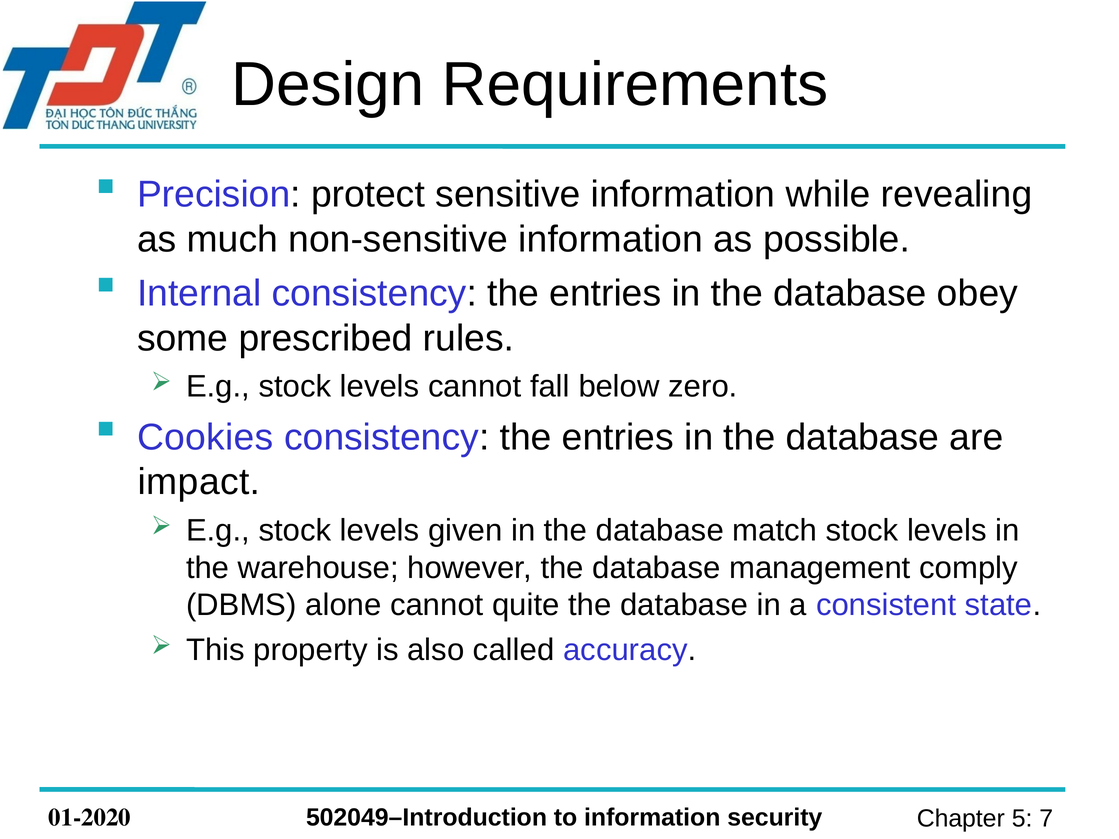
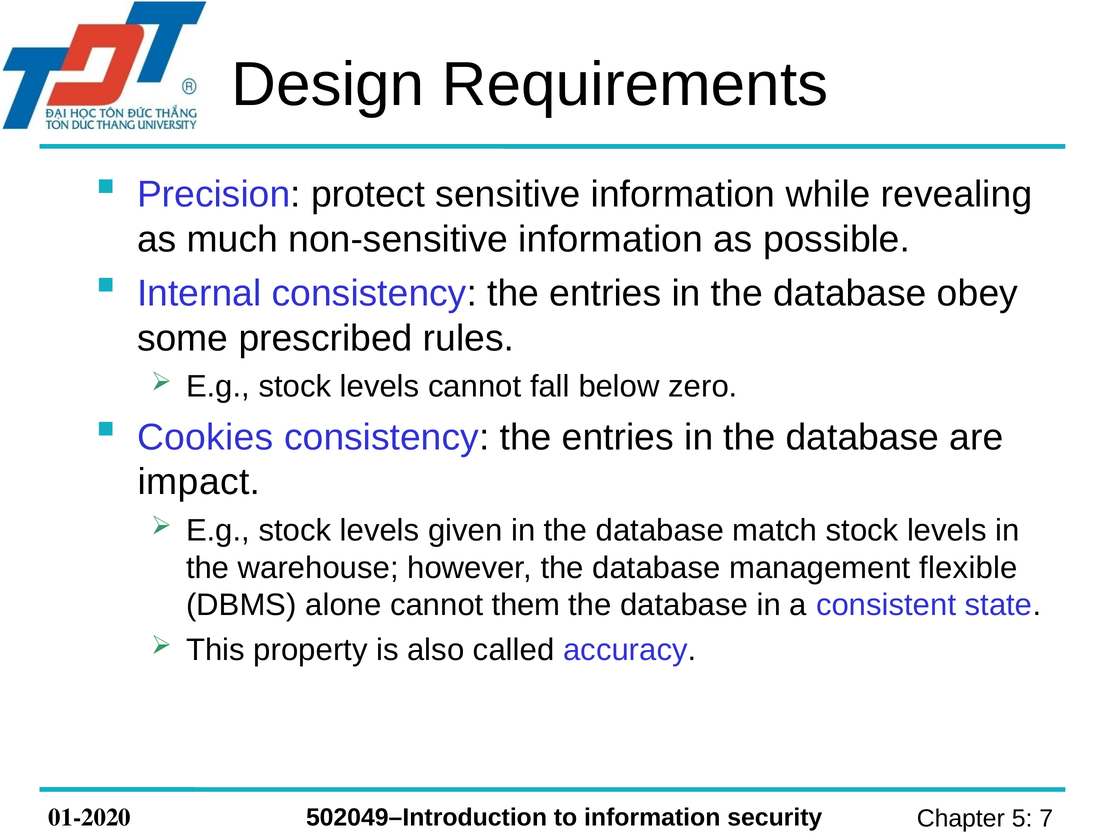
comply: comply -> flexible
quite: quite -> them
